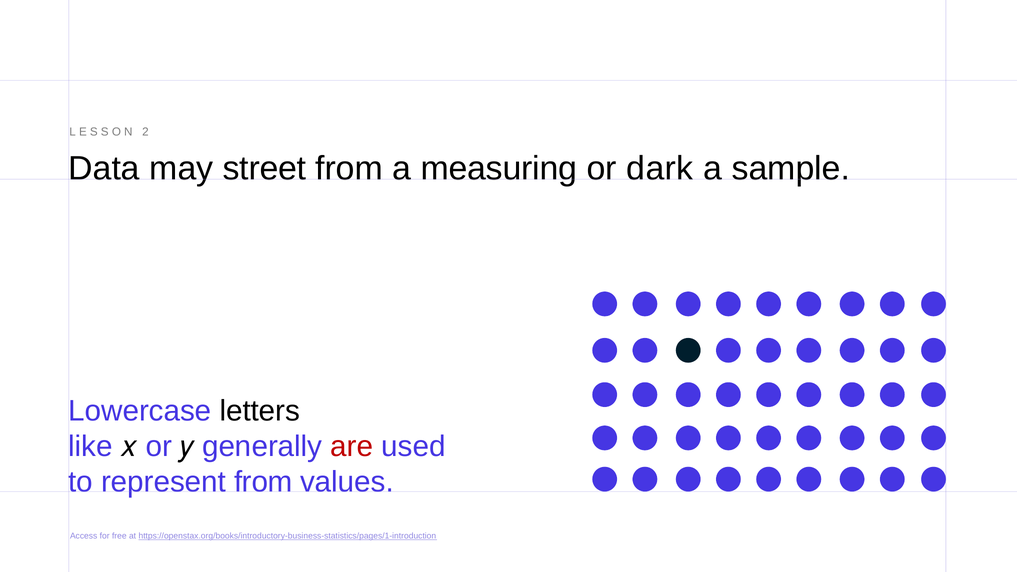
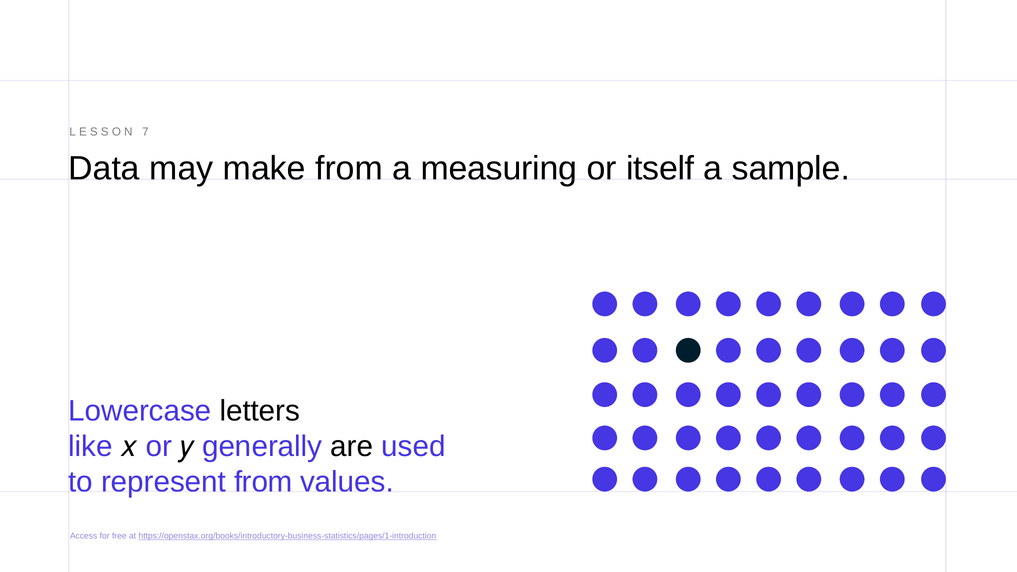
2: 2 -> 7
street: street -> make
dark: dark -> itself
are colour: red -> black
